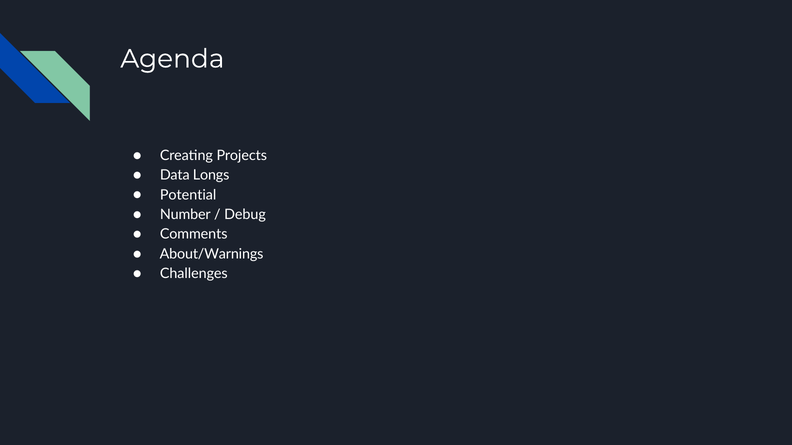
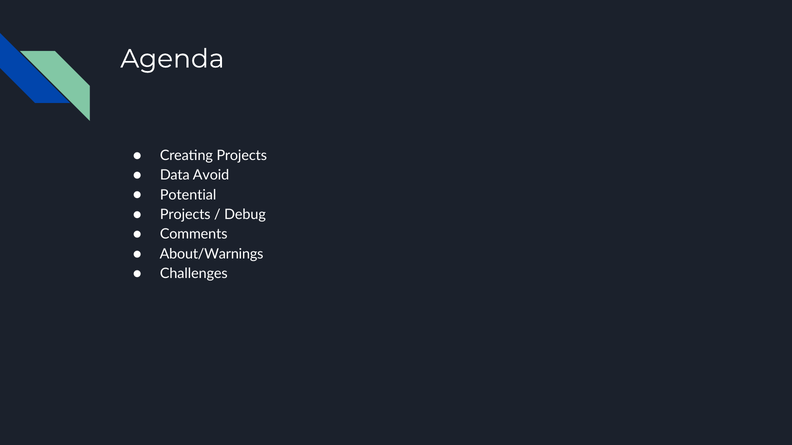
Longs: Longs -> Avoid
Number at (185, 215): Number -> Projects
